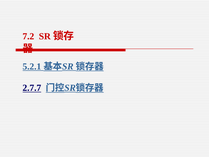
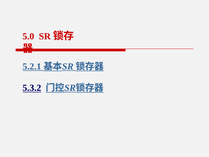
7.2: 7.2 -> 5.0
2.7.7: 2.7.7 -> 5.3.2
